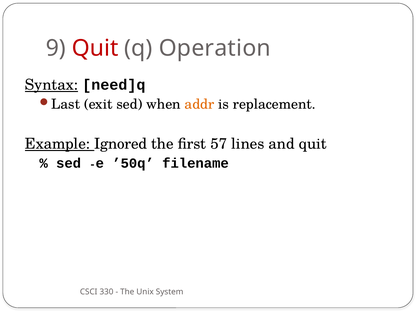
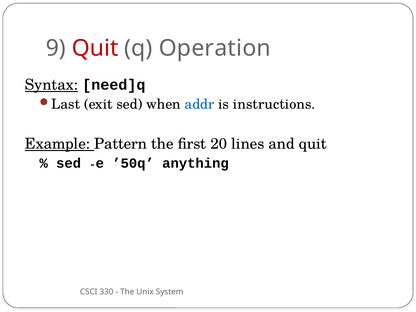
addr colour: orange -> blue
replacement: replacement -> instructions
Ignored: Ignored -> Pattern
57: 57 -> 20
filename: filename -> anything
